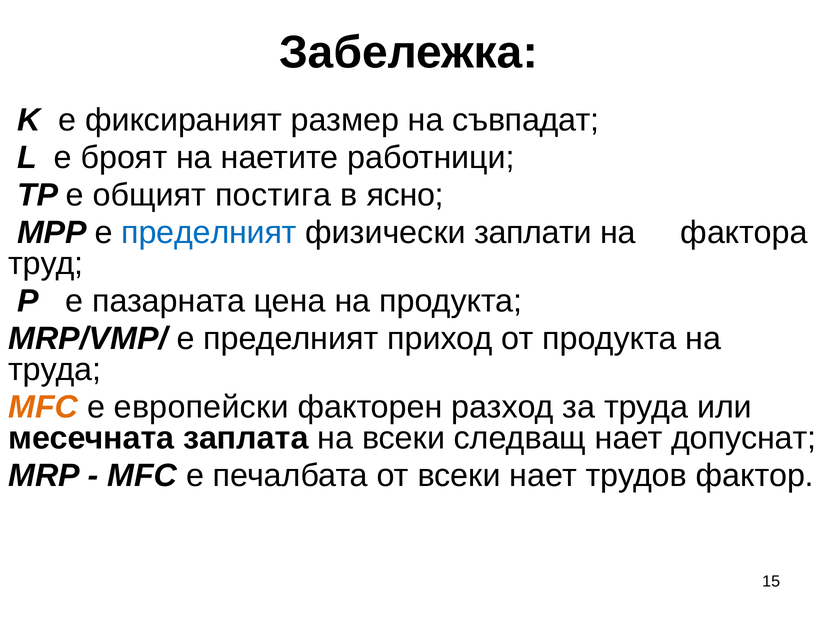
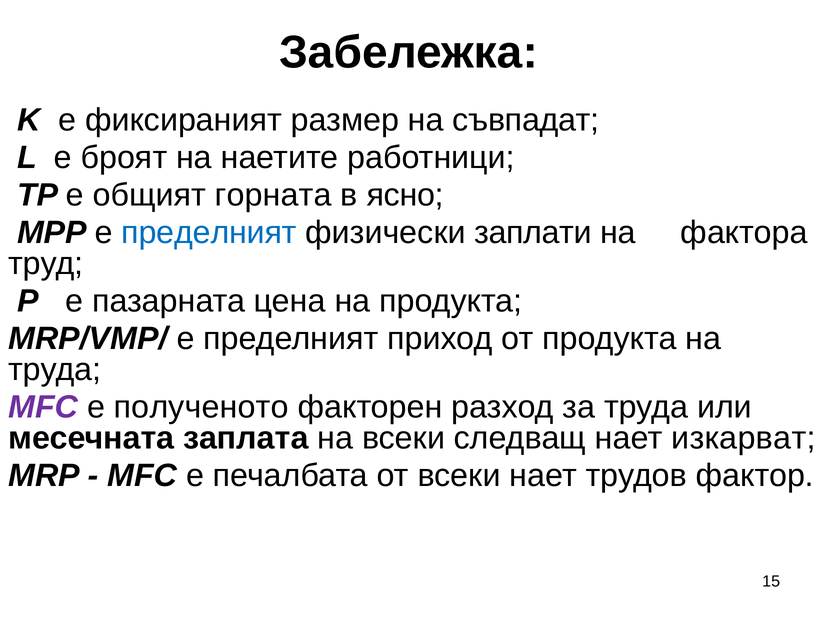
постига: постига -> горната
MFC at (43, 407) colour: orange -> purple
европейски: европейски -> полученото
допуснат: допуснат -> изкарват
